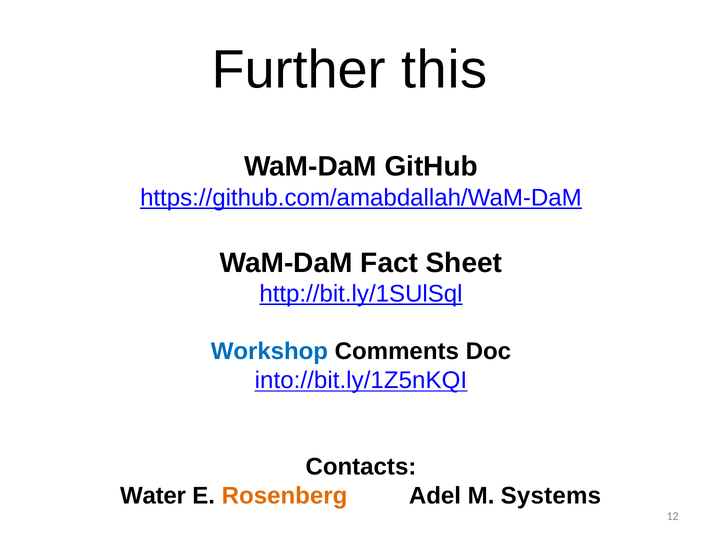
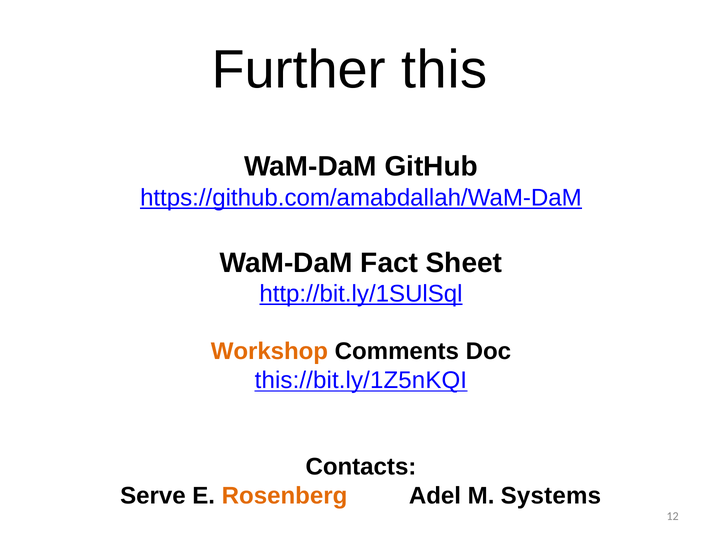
Workshop colour: blue -> orange
into://bit.ly/1Z5nKQI: into://bit.ly/1Z5nKQI -> this://bit.ly/1Z5nKQI
Water: Water -> Serve
